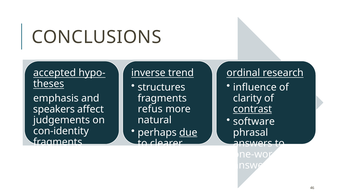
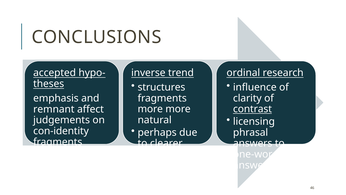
refus at (150, 109): refus -> more
speakers: speakers -> remnant
software: software -> licensing
due underline: present -> none
